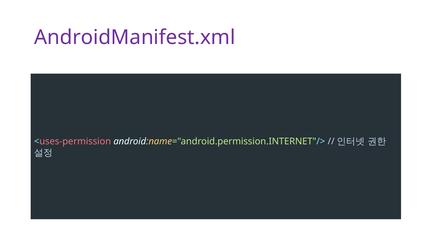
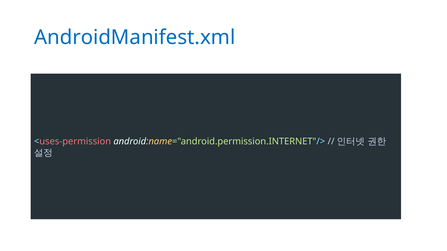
AndroidManifest.xml colour: purple -> blue
